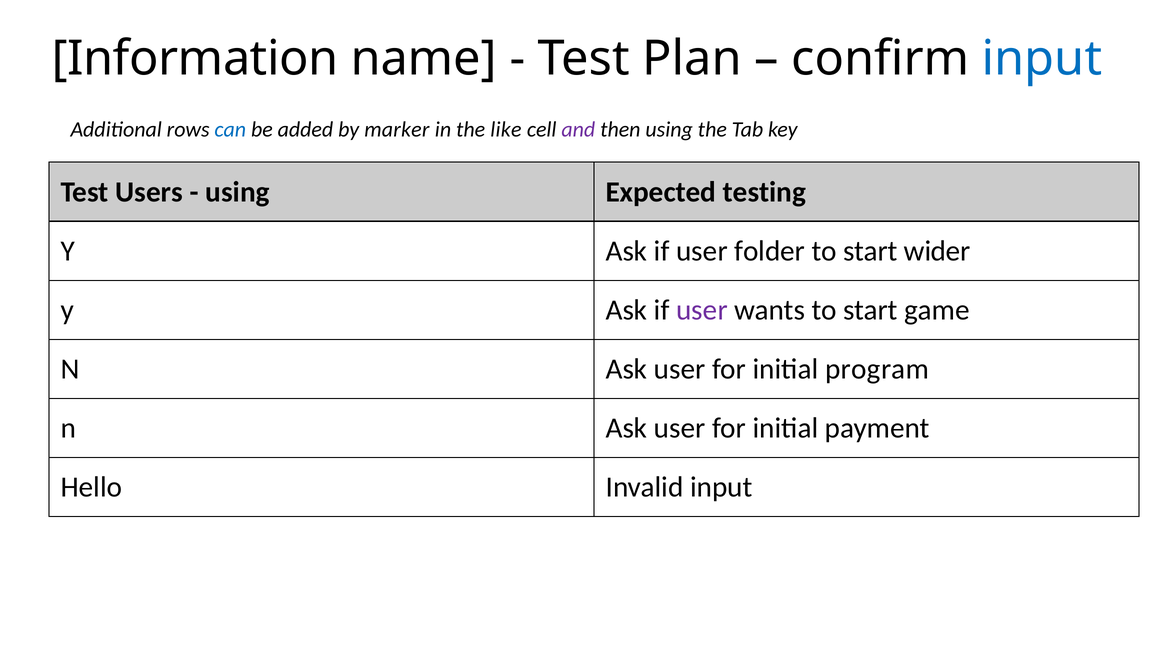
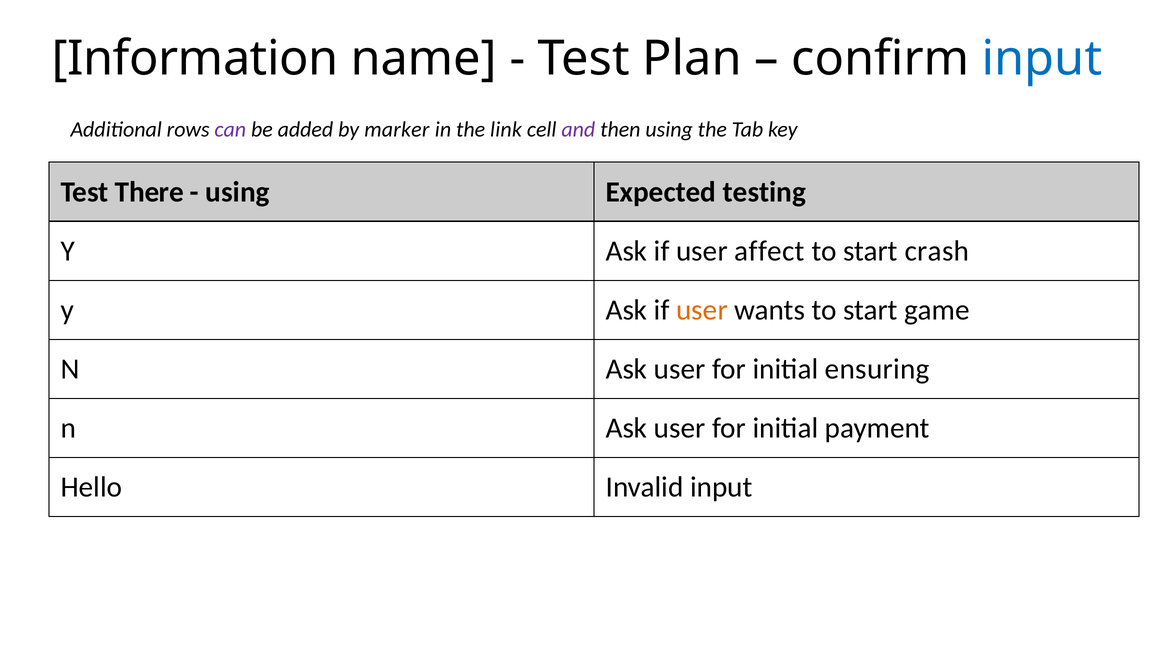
can colour: blue -> purple
like: like -> link
Users: Users -> There
folder: folder -> affect
wider: wider -> crash
user at (702, 310) colour: purple -> orange
program: program -> ensuring
